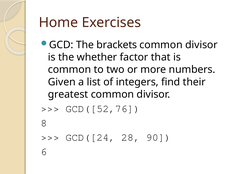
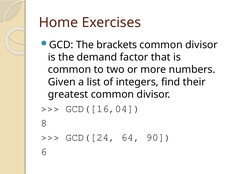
whether: whether -> demand
GCD([52,76: GCD([52,76 -> GCD([16,04
28: 28 -> 64
